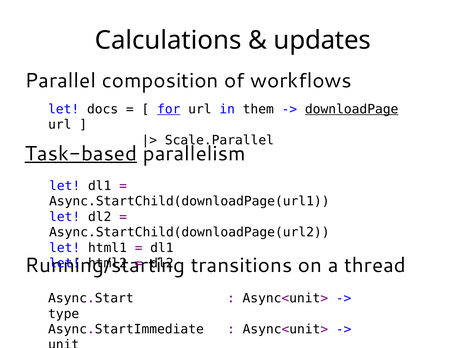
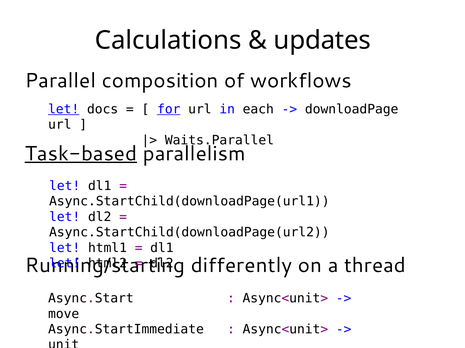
let at (64, 109) underline: none -> present
them: them -> each
downloadPage underline: present -> none
Scale.Parallel: Scale.Parallel -> Waits.Parallel
transitions: transitions -> differently
type: type -> move
